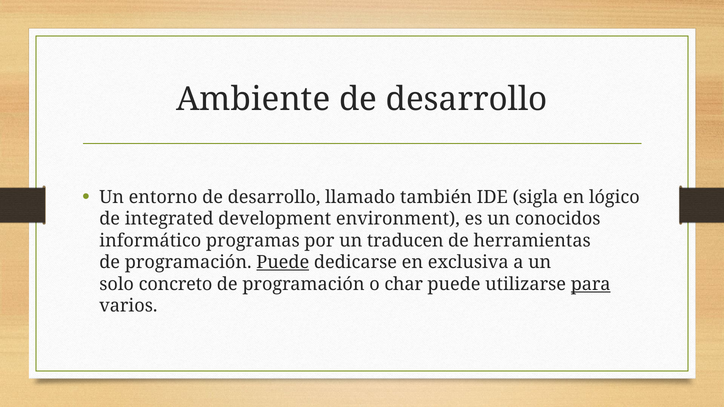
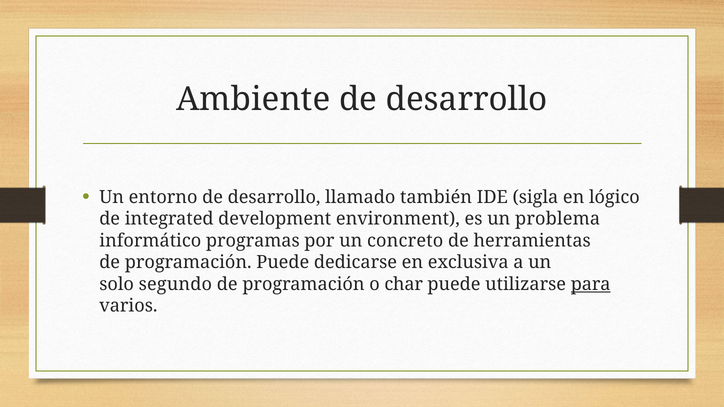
conocidos: conocidos -> problema
traducen: traducen -> concreto
Puede at (283, 263) underline: present -> none
concreto: concreto -> segundo
